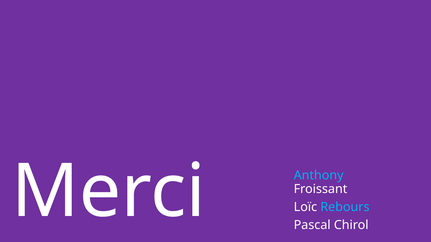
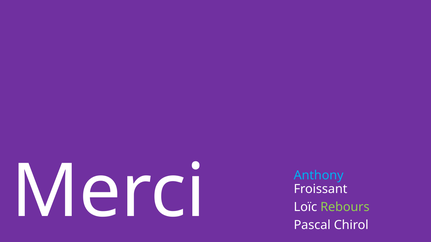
Rebours colour: light blue -> light green
